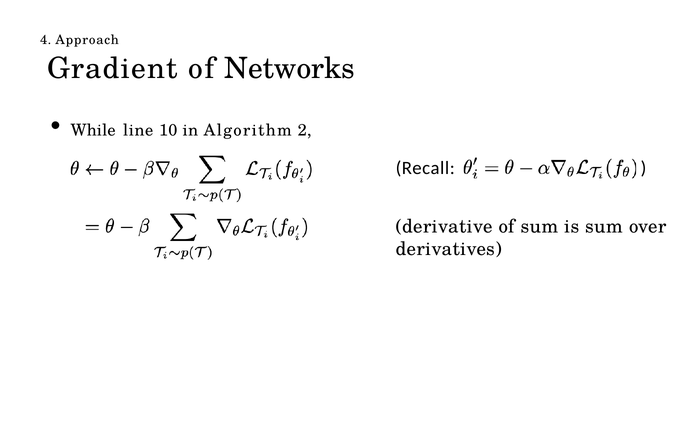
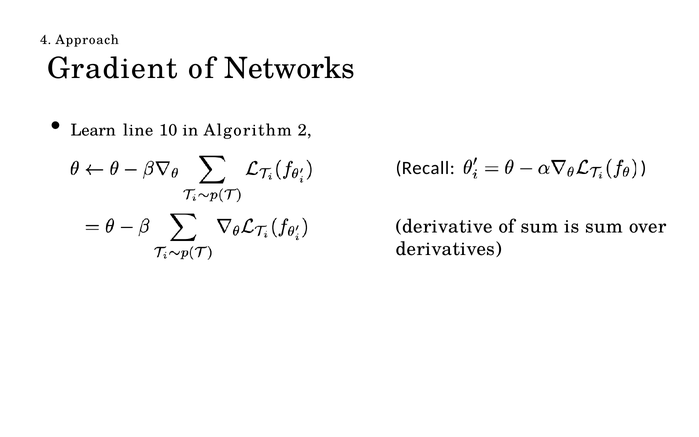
While: While -> Learn
